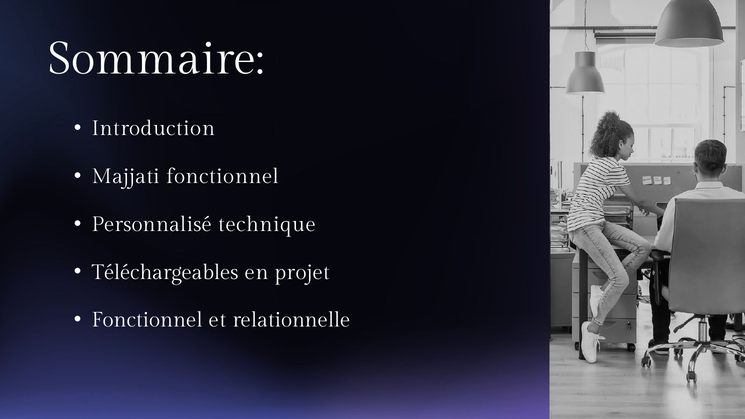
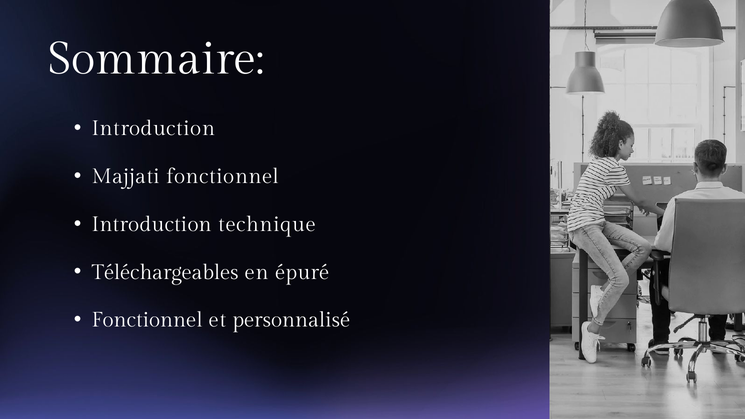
Personnalisé at (152, 224): Personnalisé -> Introduction
projet: projet -> épuré
relationnelle: relationnelle -> personnalisé
